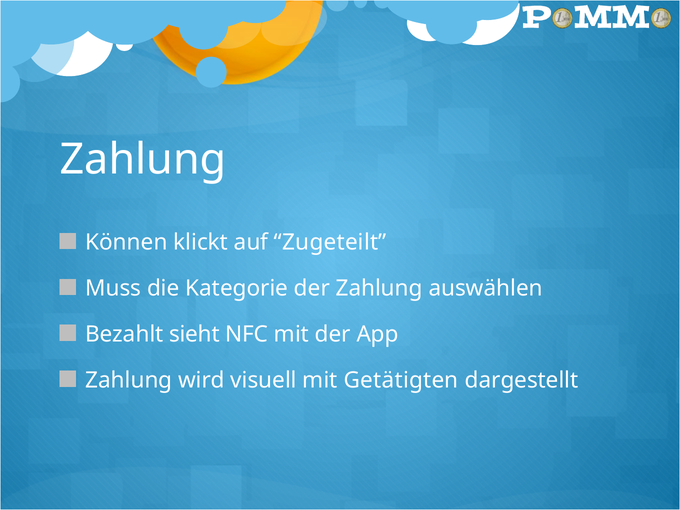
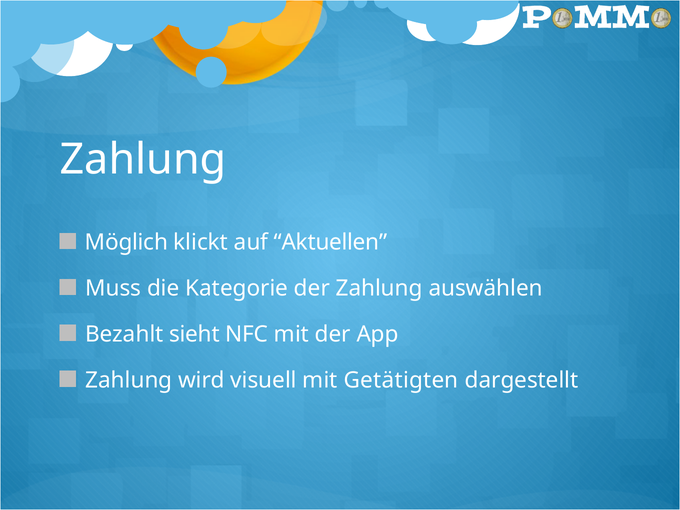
Können: Können -> Möglich
Zugeteilt: Zugeteilt -> Aktuellen
